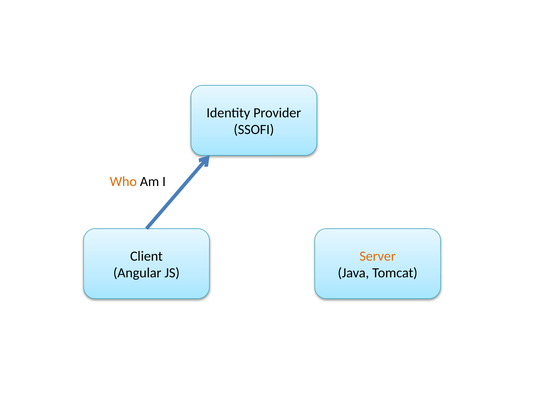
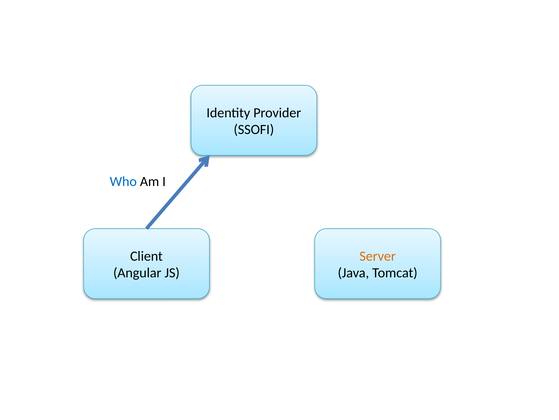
Who colour: orange -> blue
